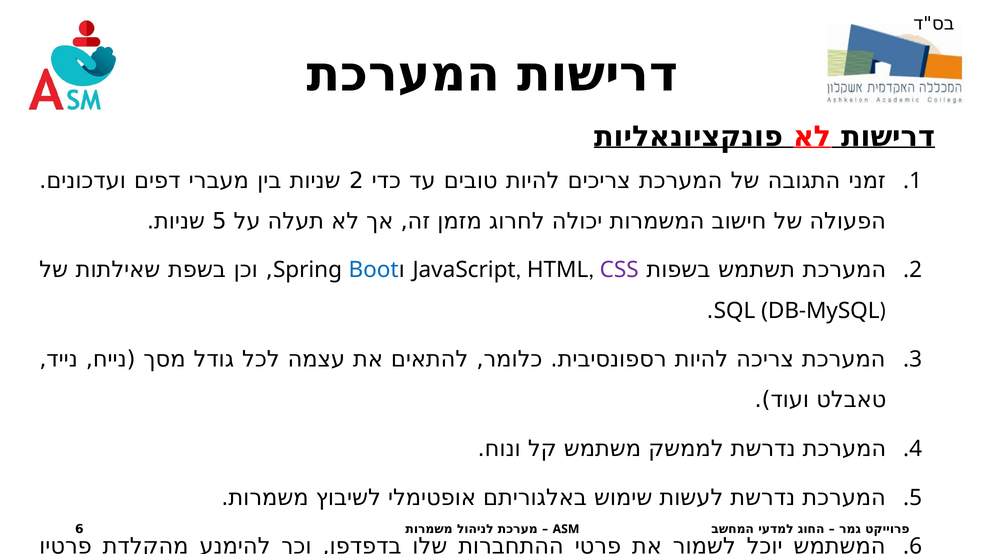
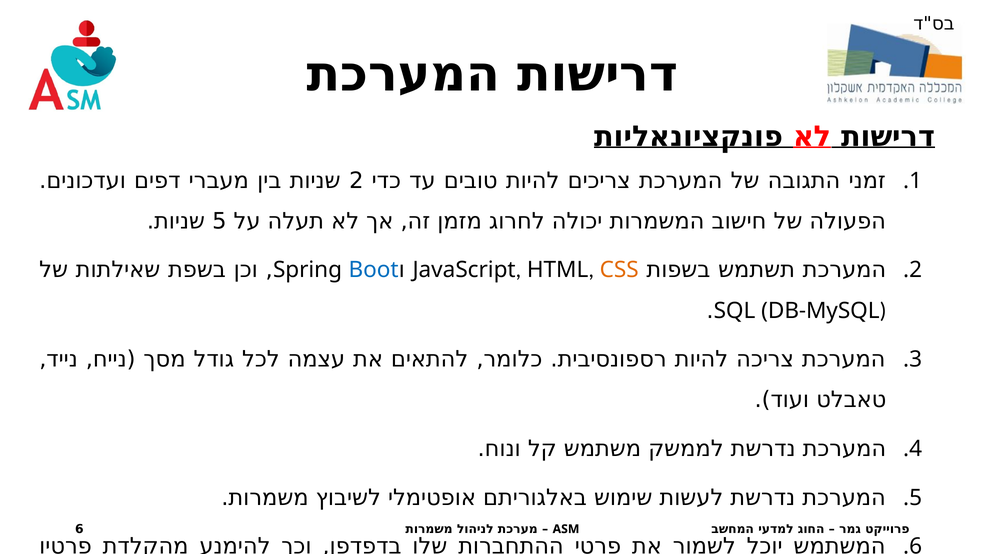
CSS colour: purple -> orange
